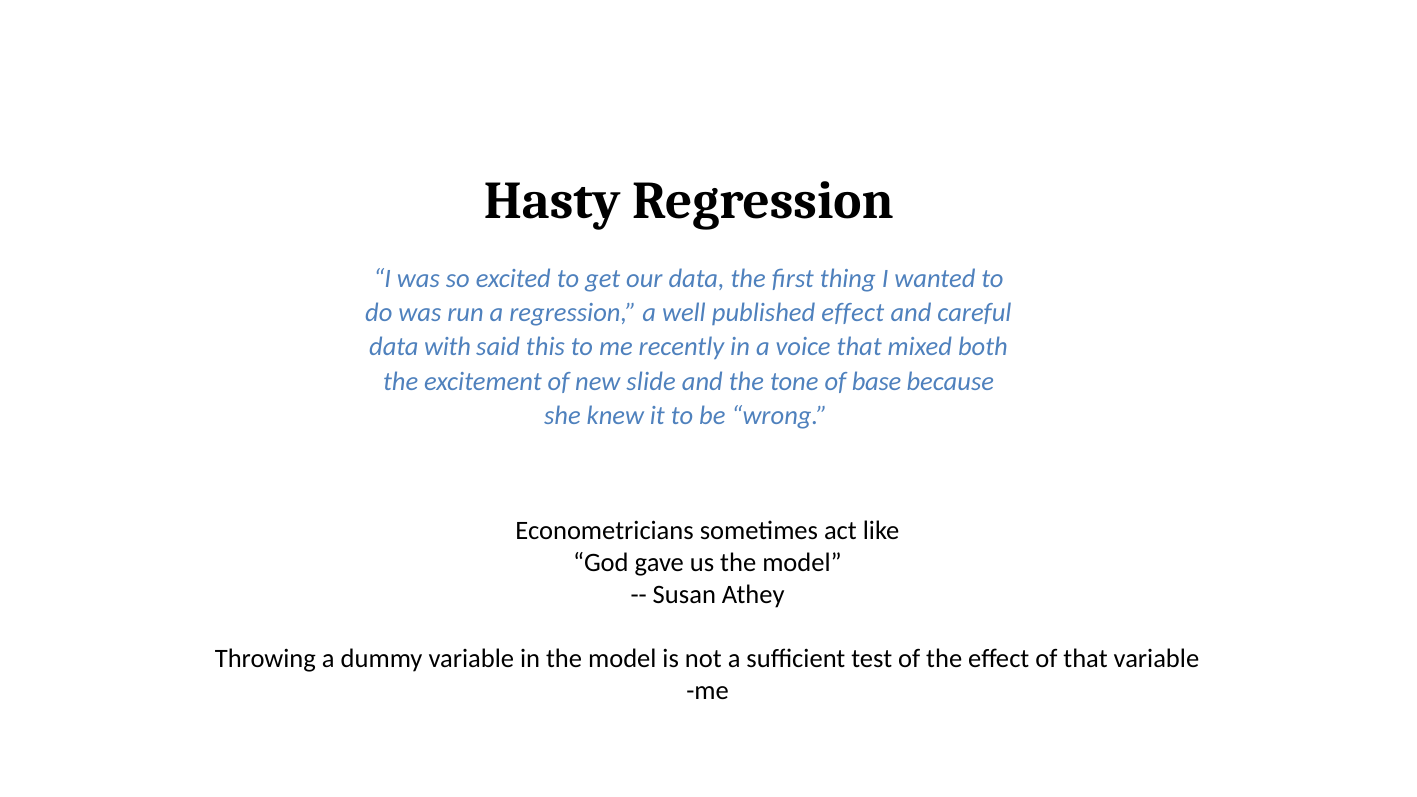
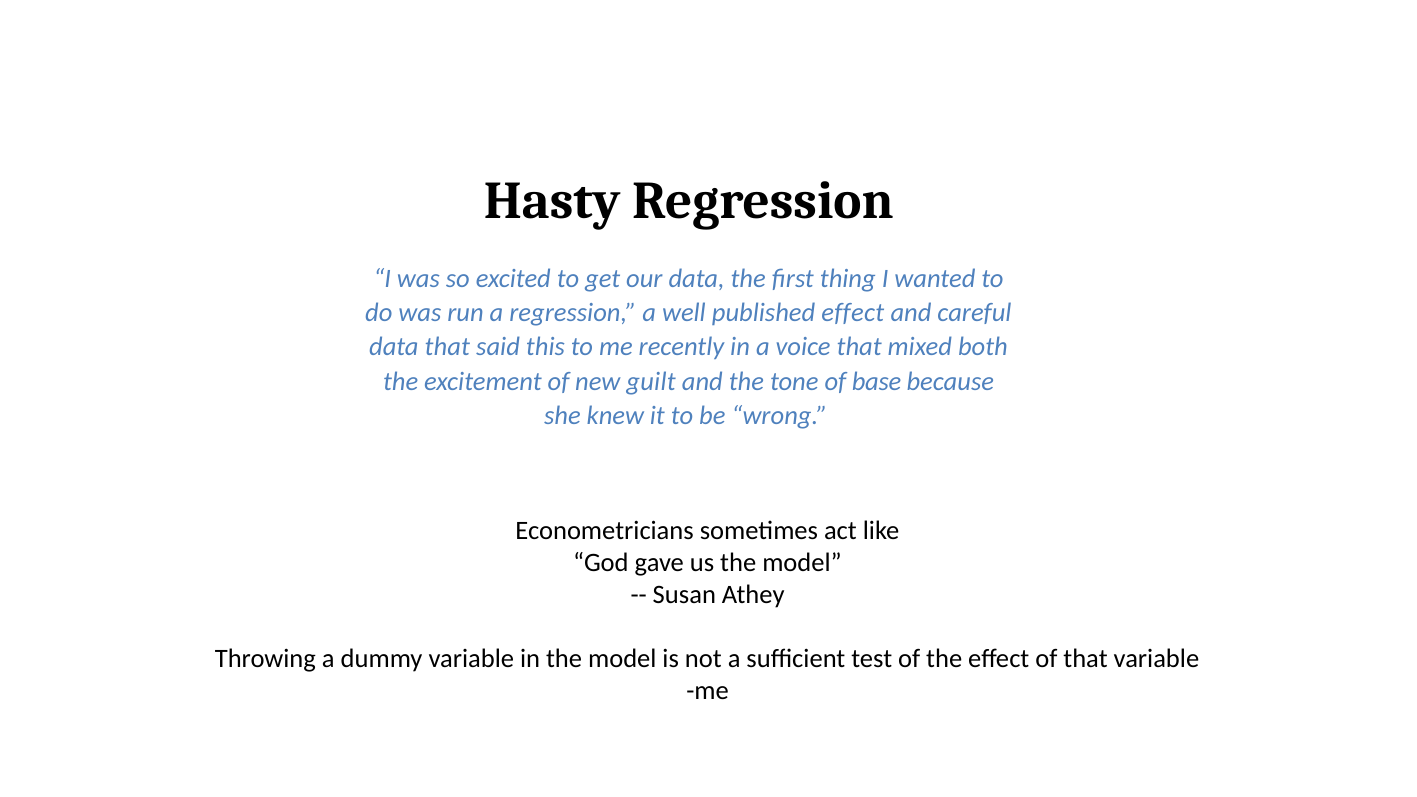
data with: with -> that
slide: slide -> guilt
